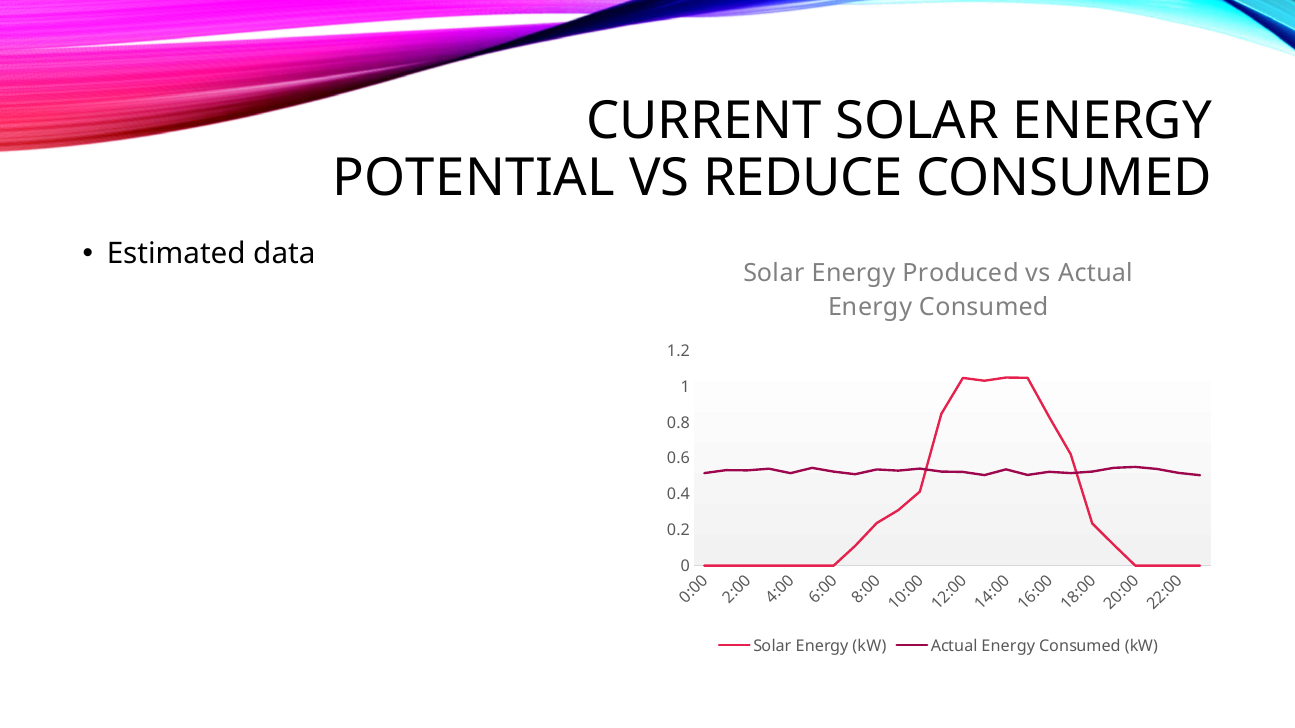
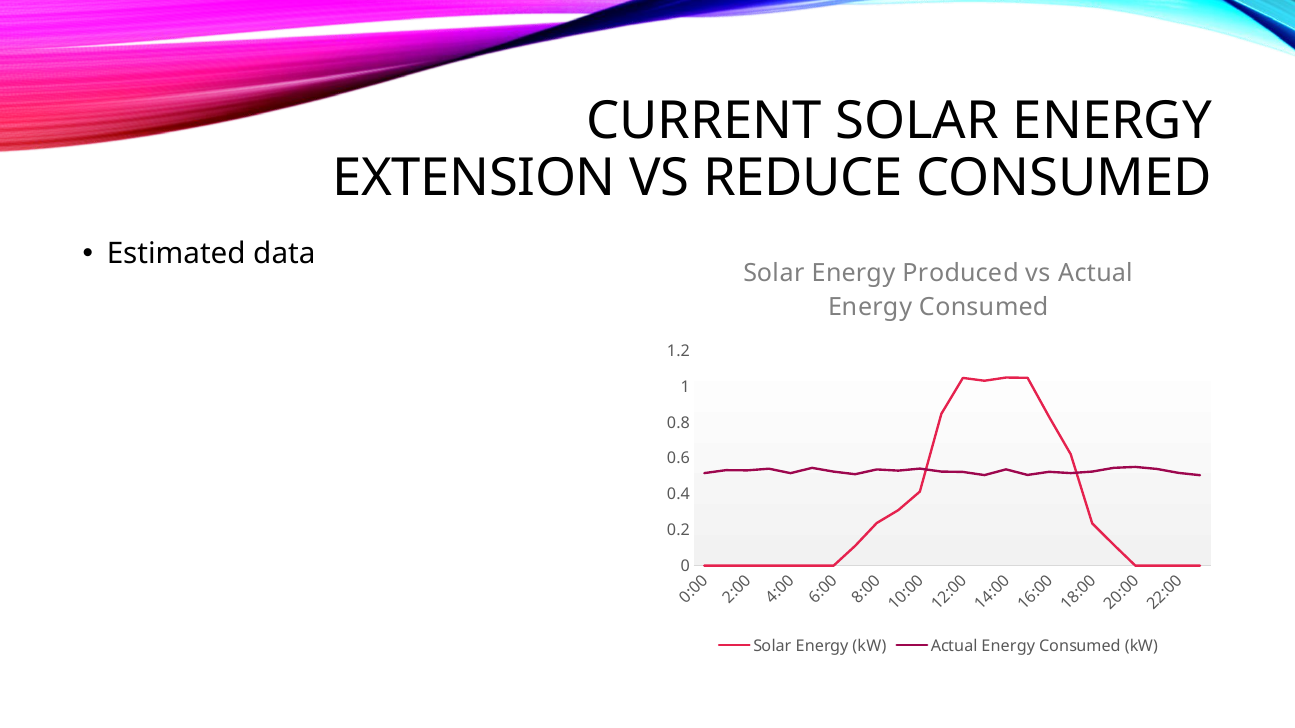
POTENTIAL: POTENTIAL -> EXTENSION
